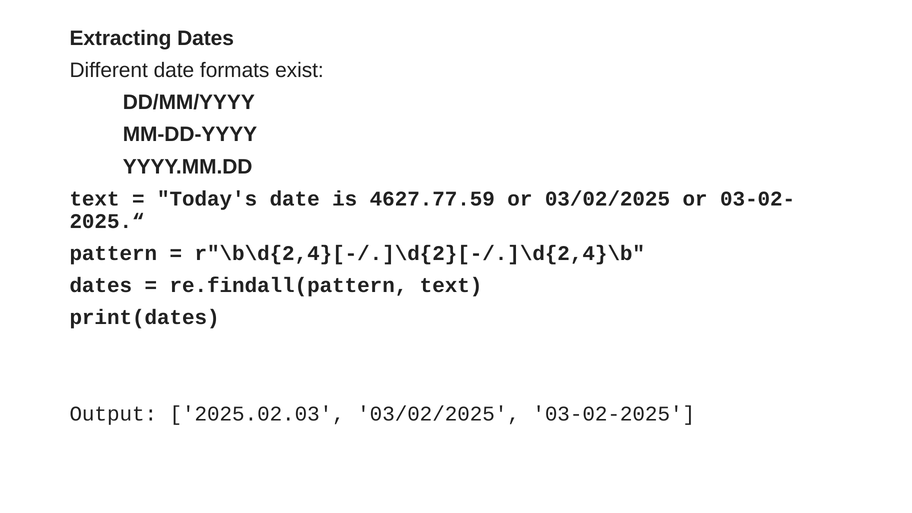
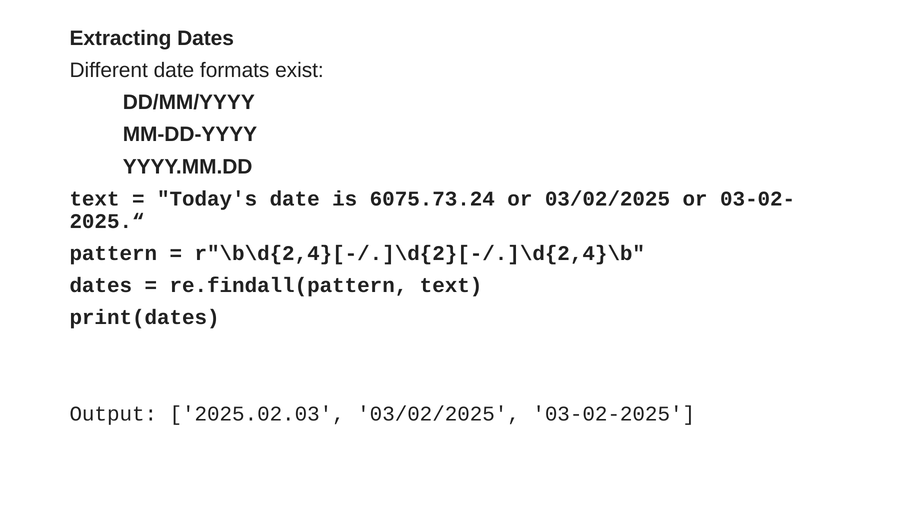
4627.77.59: 4627.77.59 -> 6075.73.24
